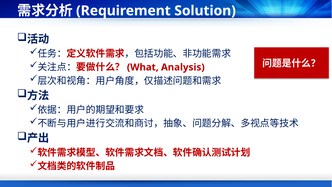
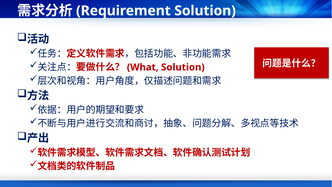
Analysis at (183, 67): Analysis -> Solution
